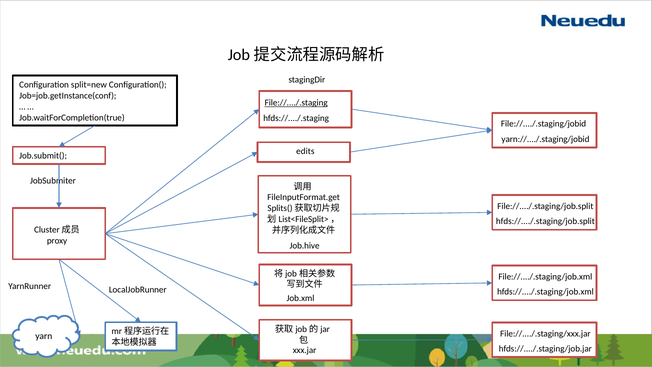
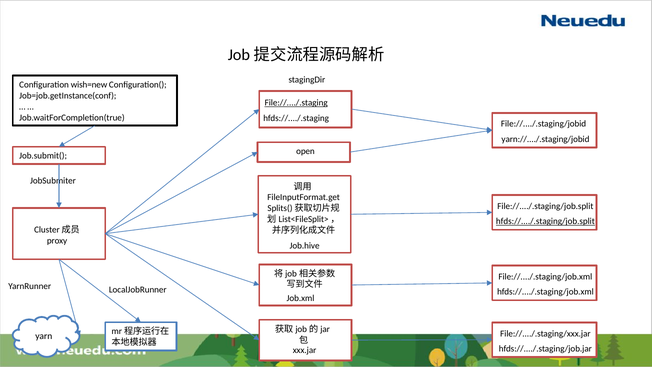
split=new: split=new -> wish=new
edits: edits -> open
hfds://..../.staging/job.split underline: none -> present
